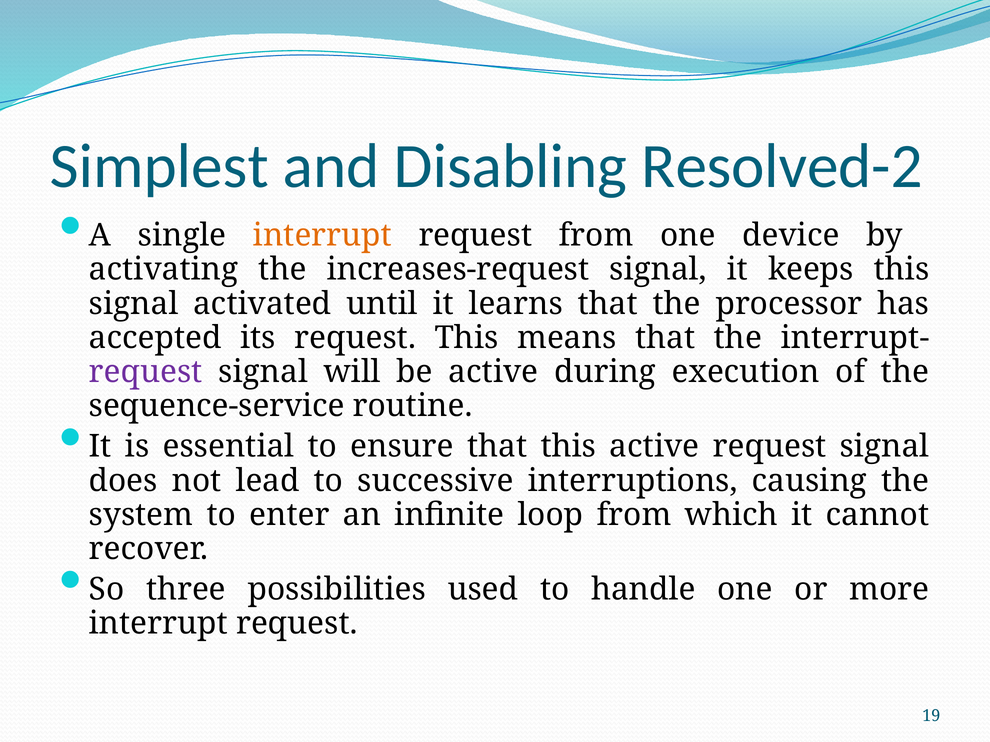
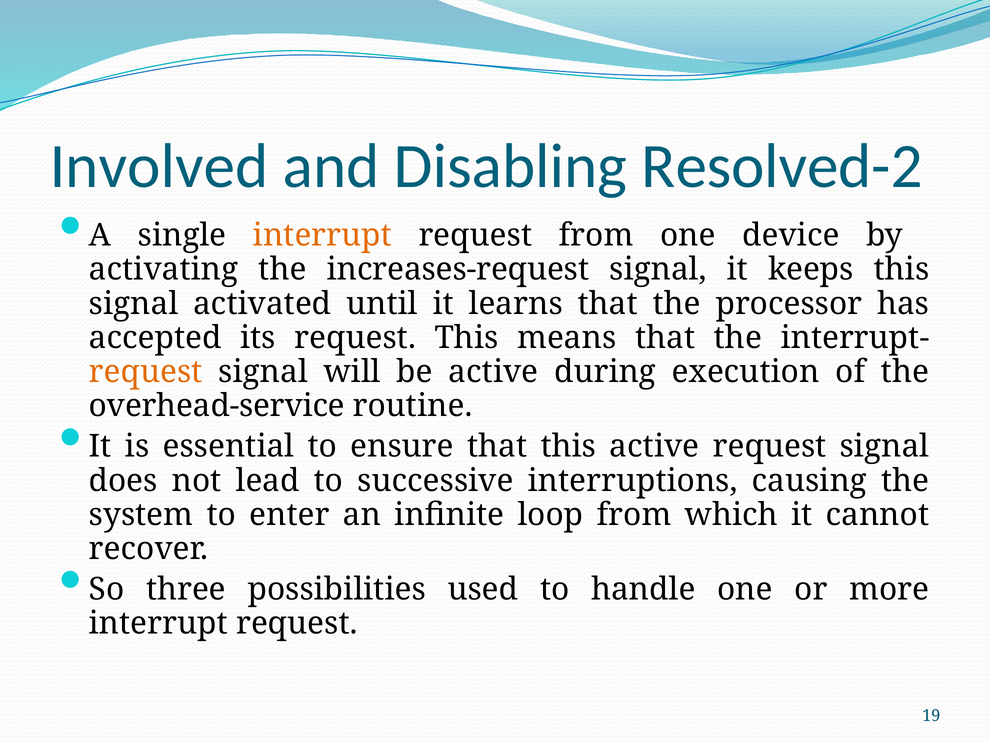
Simplest: Simplest -> Involved
request at (146, 372) colour: purple -> orange
sequence-service: sequence-service -> overhead-service
